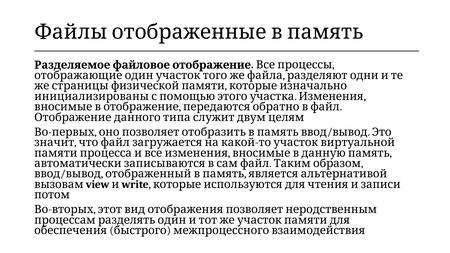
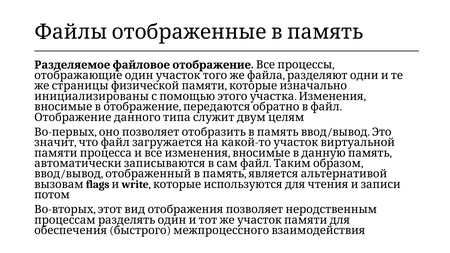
view: view -> flags
